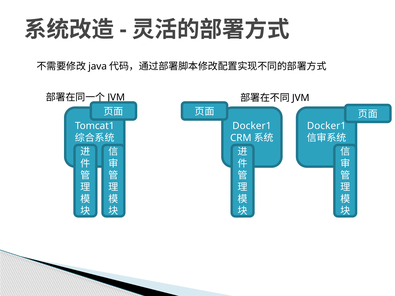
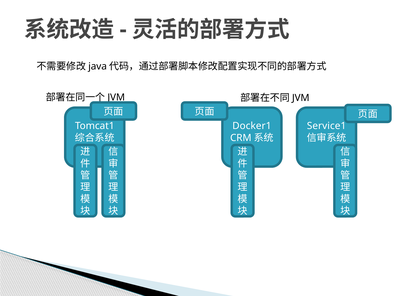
Docker1 at (327, 126): Docker1 -> Service1
